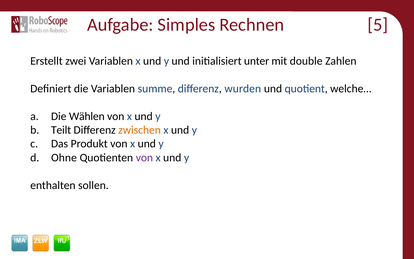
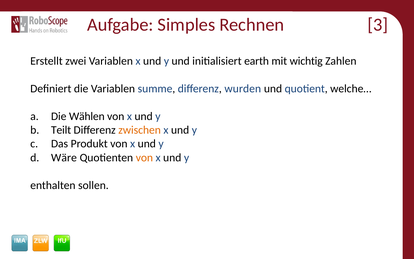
5: 5 -> 3
unter: unter -> earth
double: double -> wichtig
Ohne: Ohne -> Wäre
von at (144, 158) colour: purple -> orange
